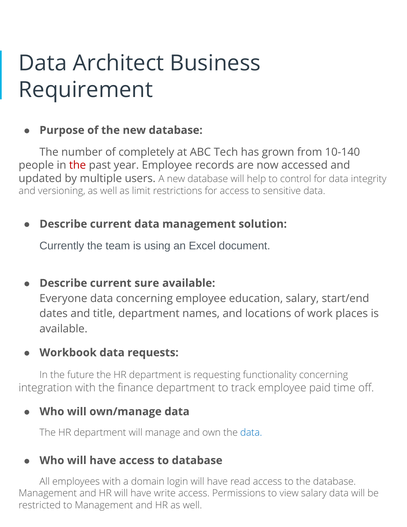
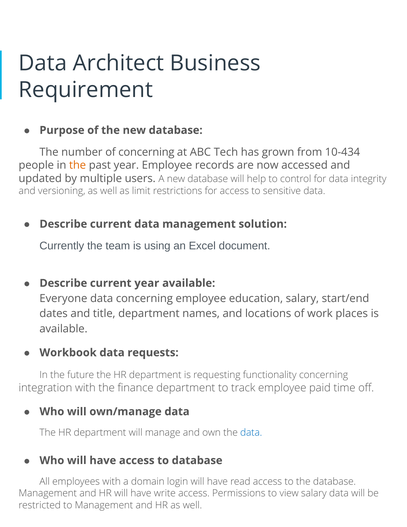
of completely: completely -> concerning
10-140: 10-140 -> 10-434
the at (78, 165) colour: red -> orange
current sure: sure -> year
